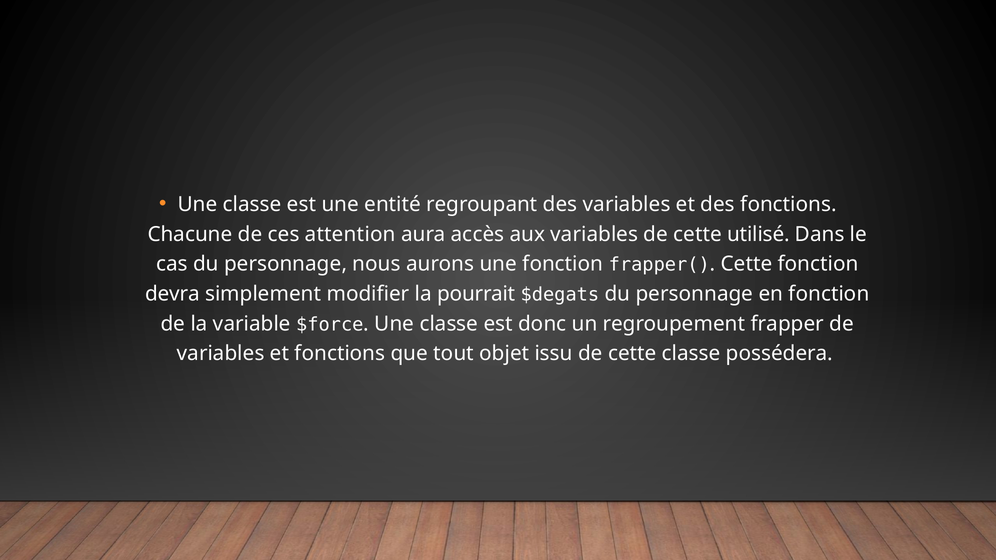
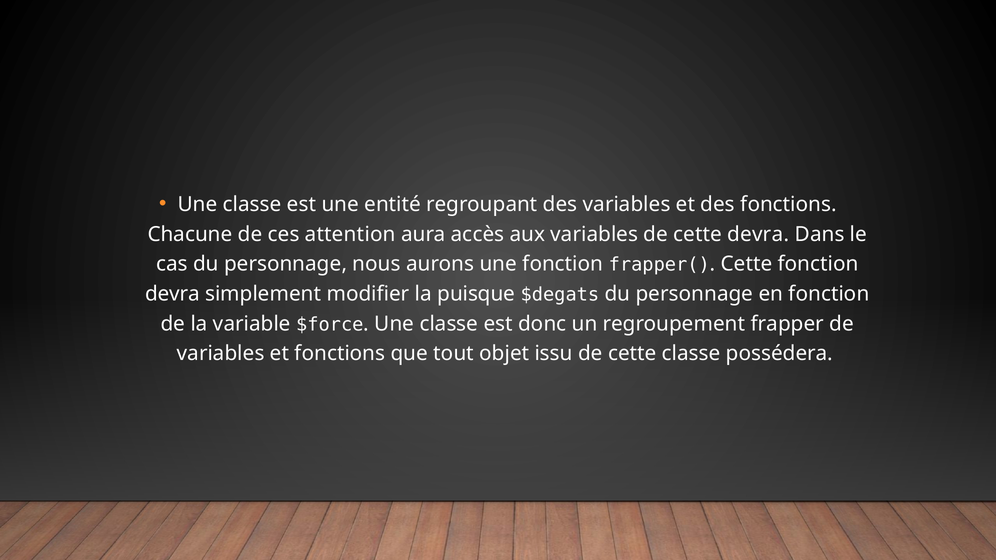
cette utilisé: utilisé -> devra
pourrait: pourrait -> puisque
